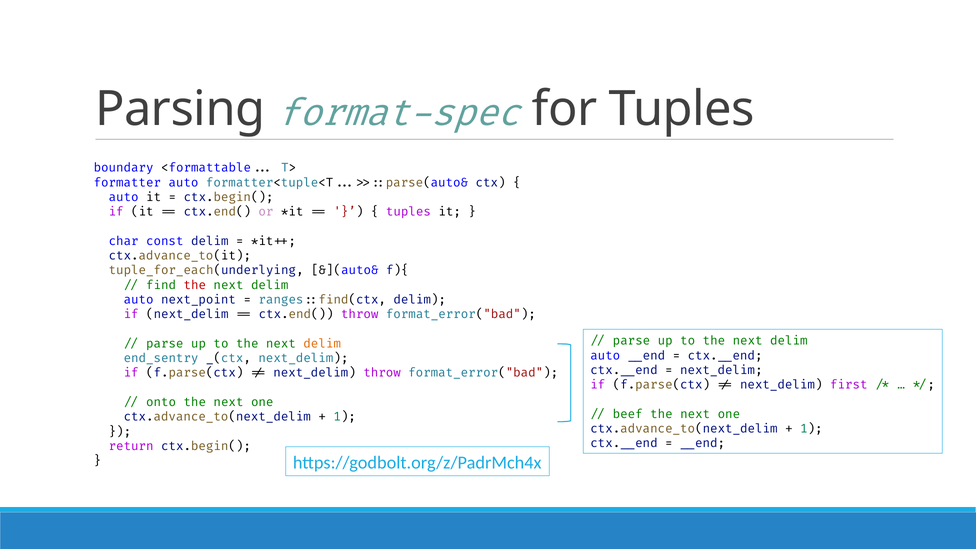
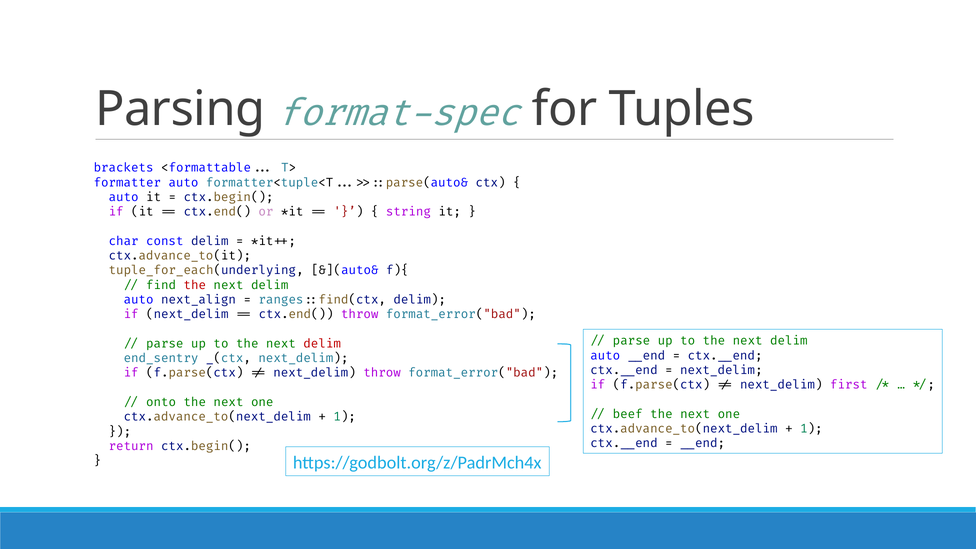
boundary: boundary -> brackets
tuples at (408, 212): tuples -> string
next_point: next_point -> next_align
delim at (322, 344) colour: orange -> red
